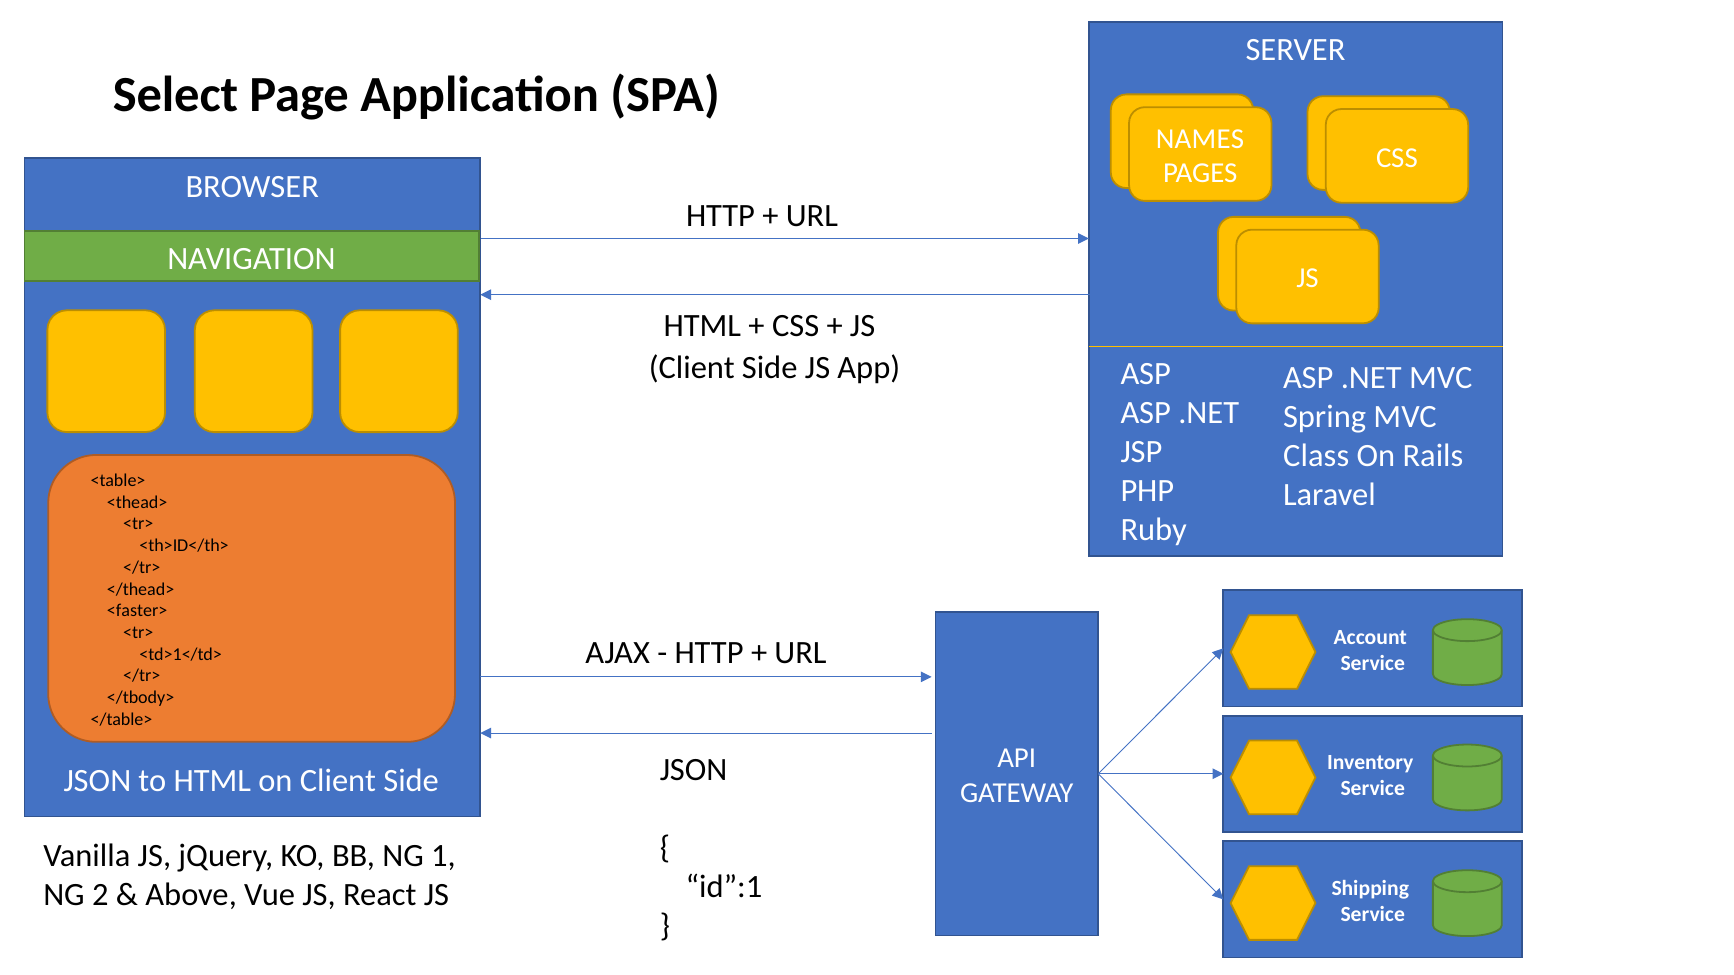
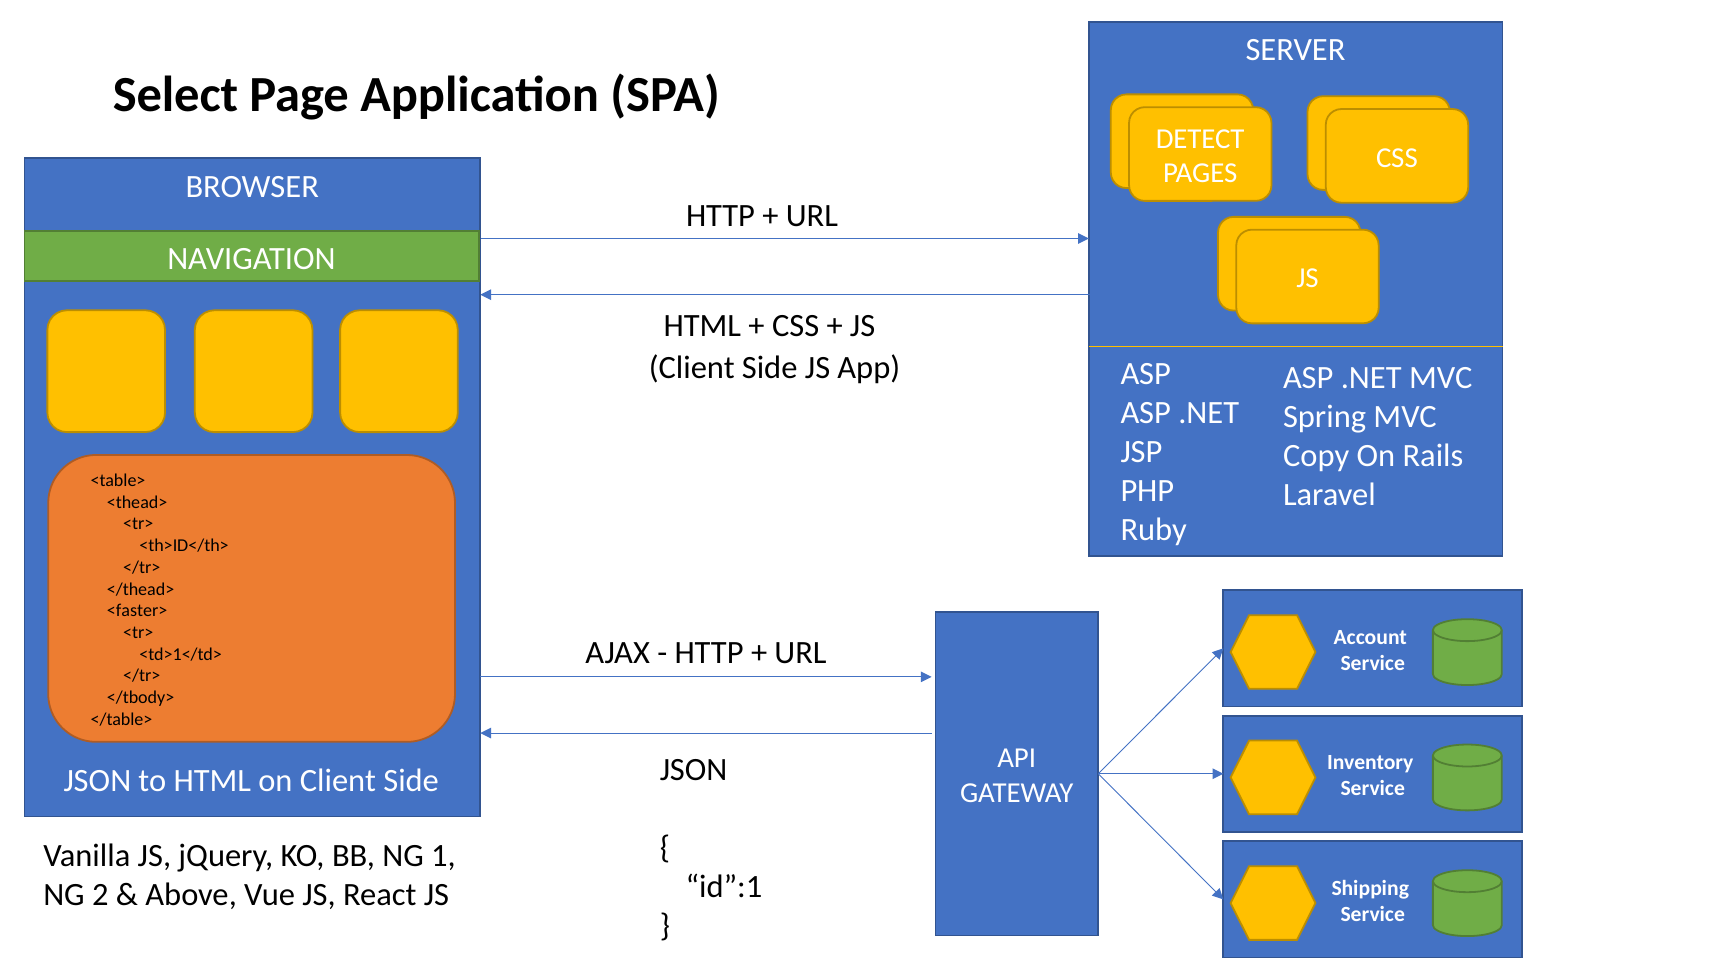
NAMES: NAMES -> DETECT
Class: Class -> Copy
